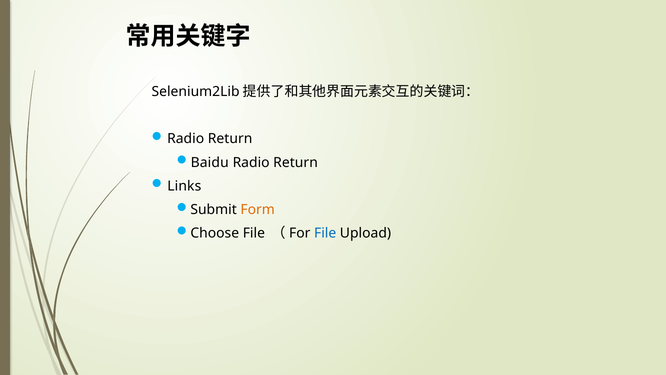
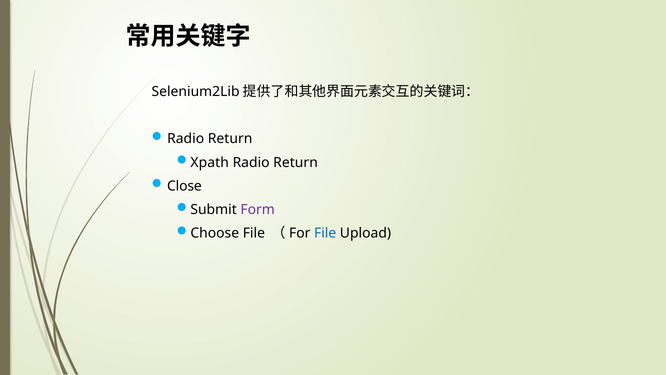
Baidu: Baidu -> Xpath
Links: Links -> Close
Form colour: orange -> purple
